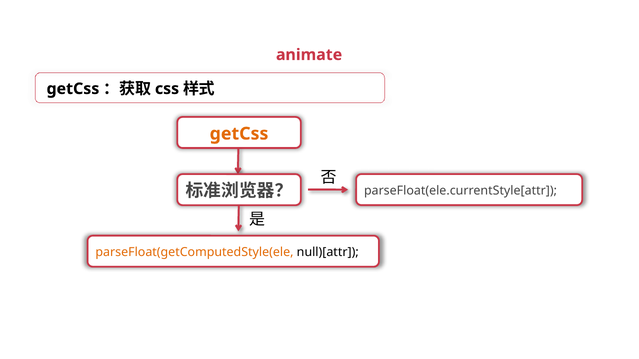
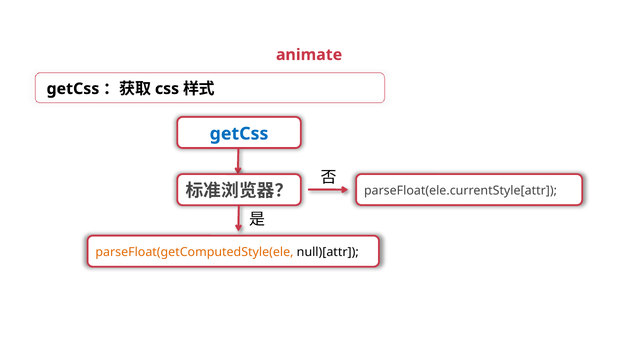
getCss at (239, 134) colour: orange -> blue
